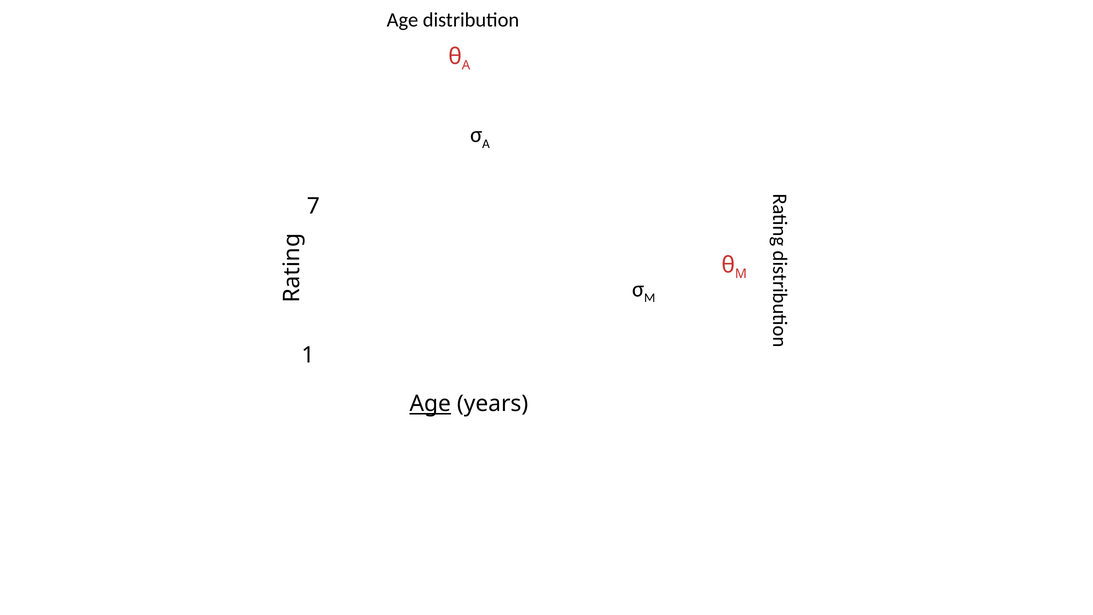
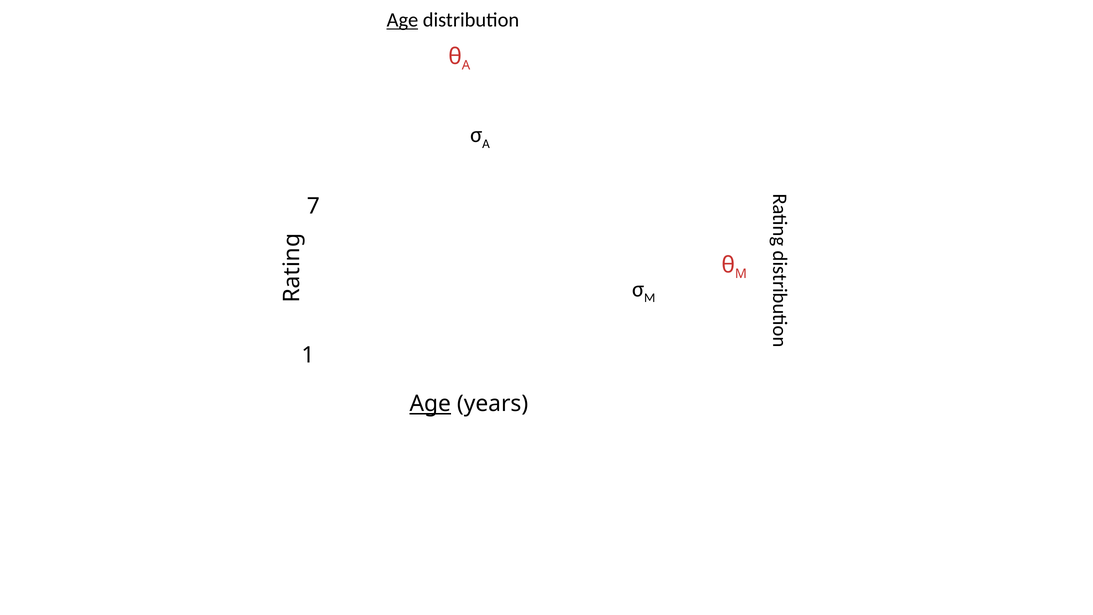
Age at (403, 20) underline: none -> present
